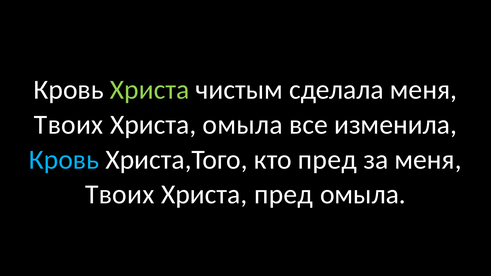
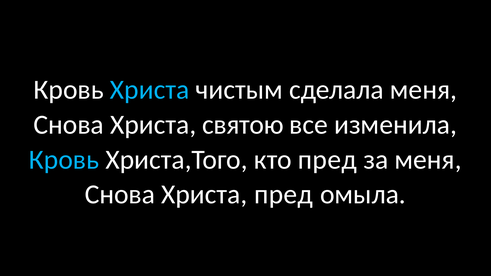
Христа at (150, 90) colour: light green -> light blue
Твоих at (69, 125): Твоих -> Снова
Христа омыла: омыла -> святою
Твоих at (120, 195): Твоих -> Снова
